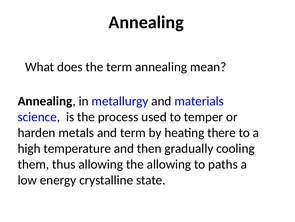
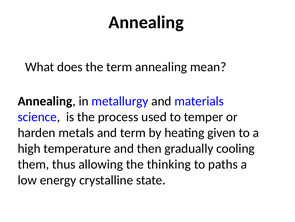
there: there -> given
the allowing: allowing -> thinking
